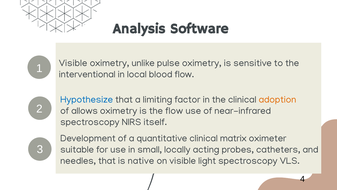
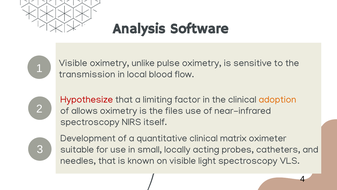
interventional: interventional -> transmission
Hypothesize colour: blue -> red
the flow: flow -> files
native: native -> known
